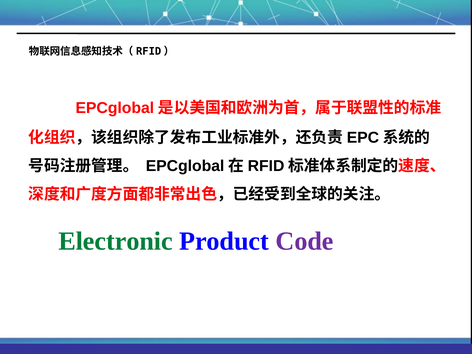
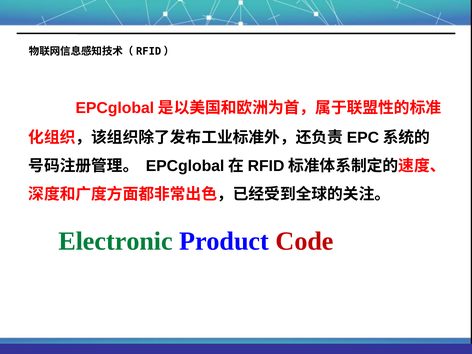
Code colour: purple -> red
